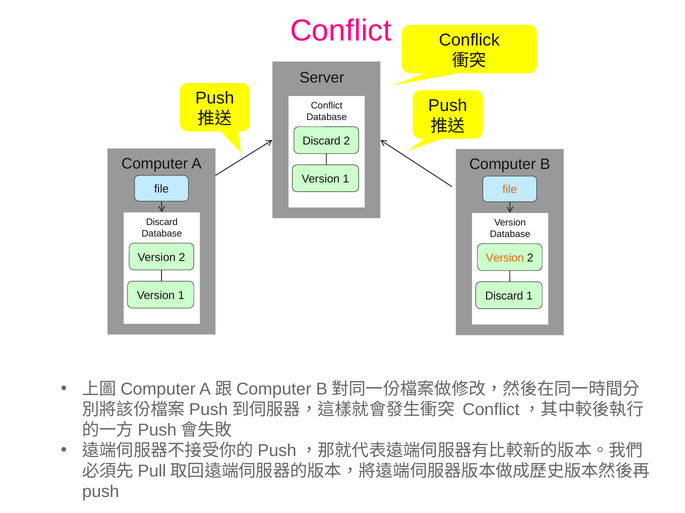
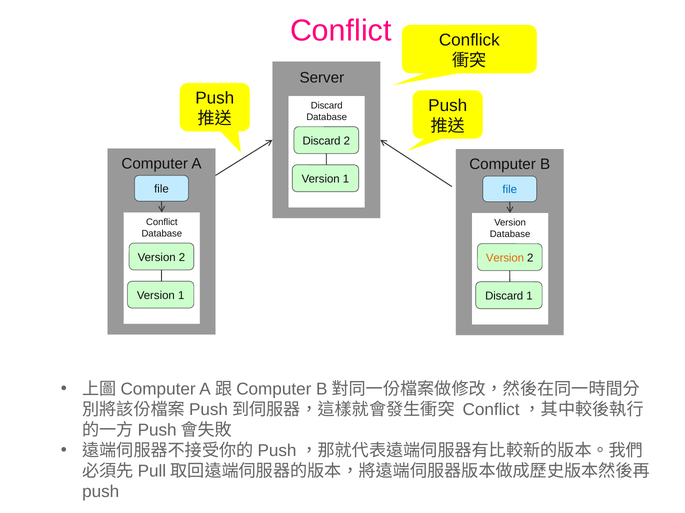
Conflict at (327, 106): Conflict -> Discard
file at (510, 190) colour: orange -> blue
Discard at (162, 222): Discard -> Conflict
